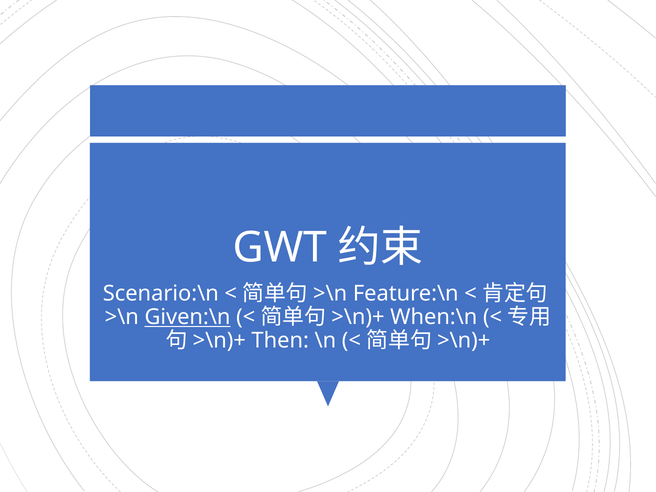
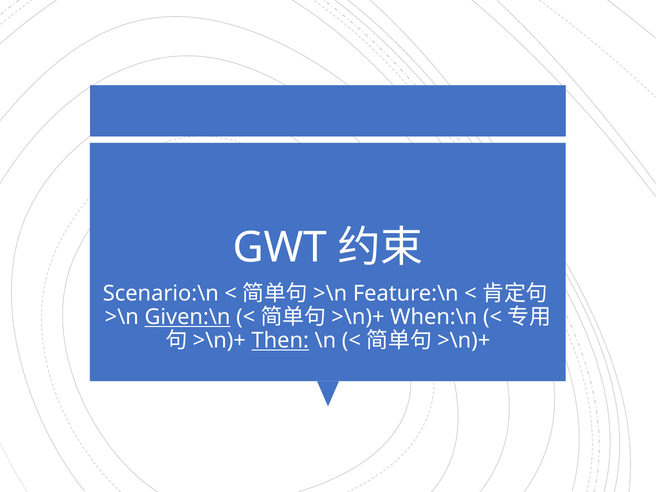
Then underline: none -> present
